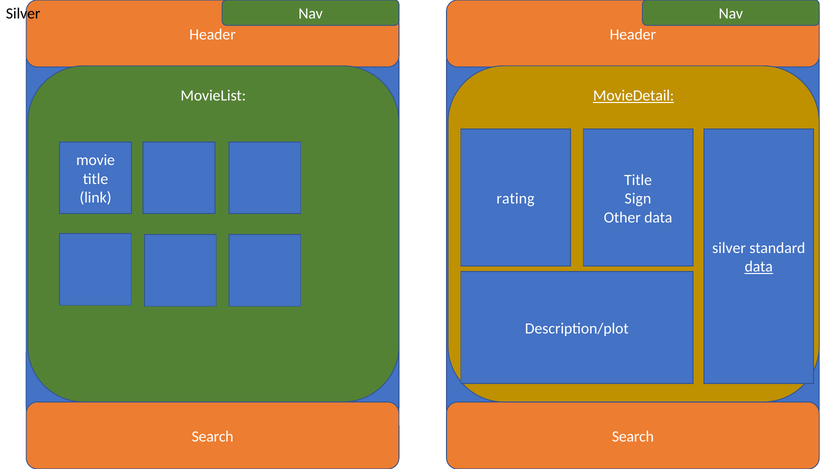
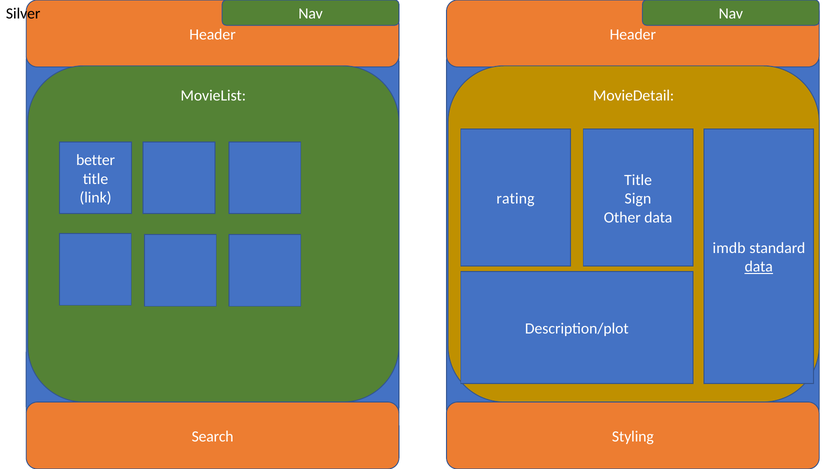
MovieDetail underline: present -> none
movie: movie -> better
silver at (729, 248): silver -> imdb
Search at (633, 437): Search -> Styling
